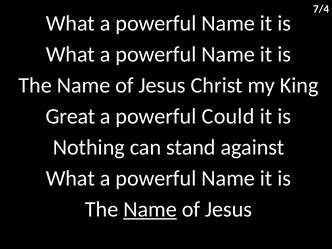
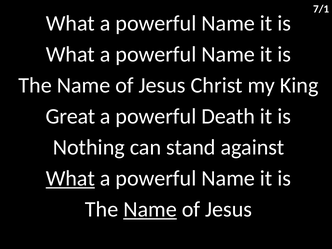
7/4: 7/4 -> 7/1
Could: Could -> Death
What at (70, 178) underline: none -> present
